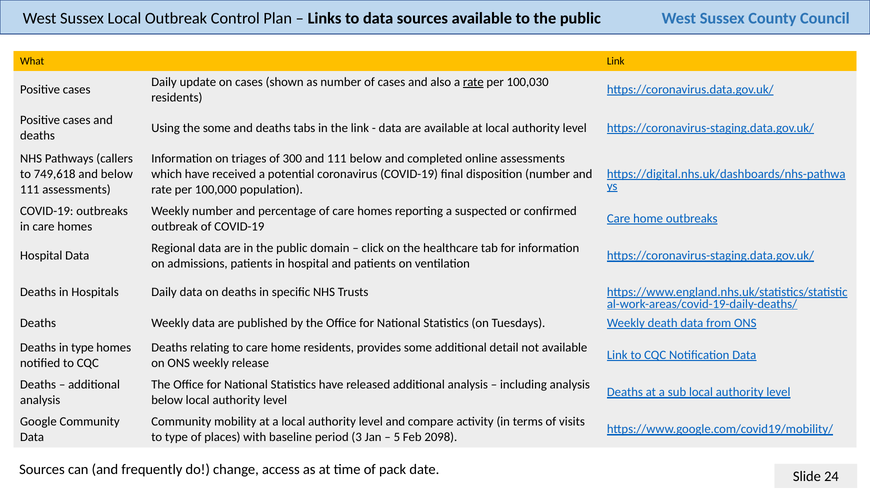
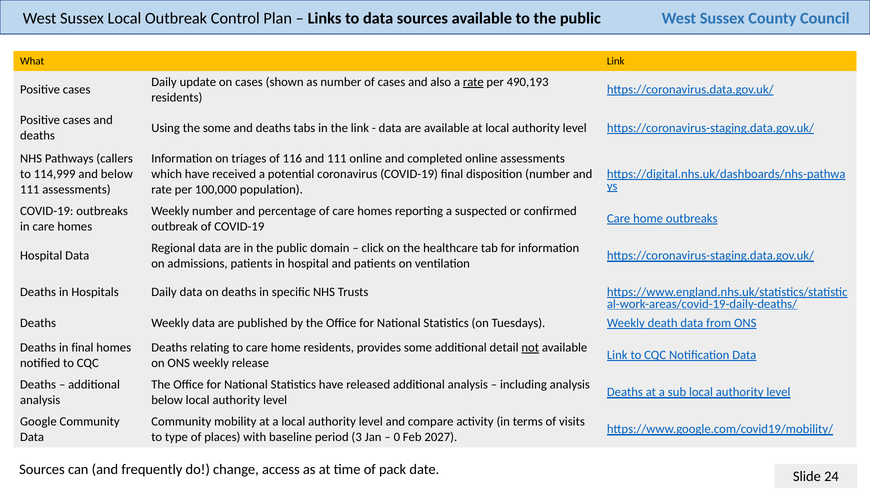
100,030: 100,030 -> 490,193
300: 300 -> 116
111 below: below -> online
749,618: 749,618 -> 114,999
in type: type -> final
not underline: none -> present
5: 5 -> 0
2098: 2098 -> 2027
